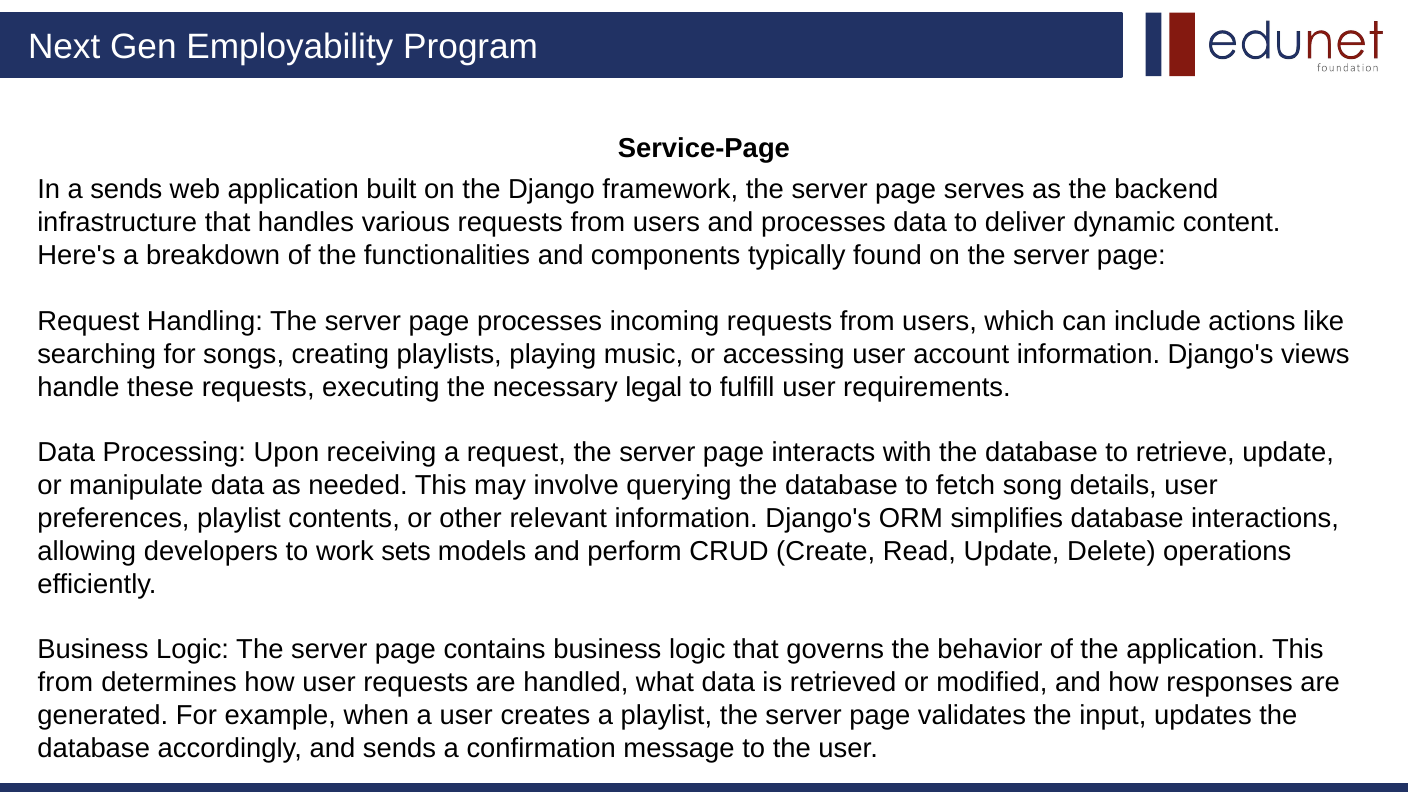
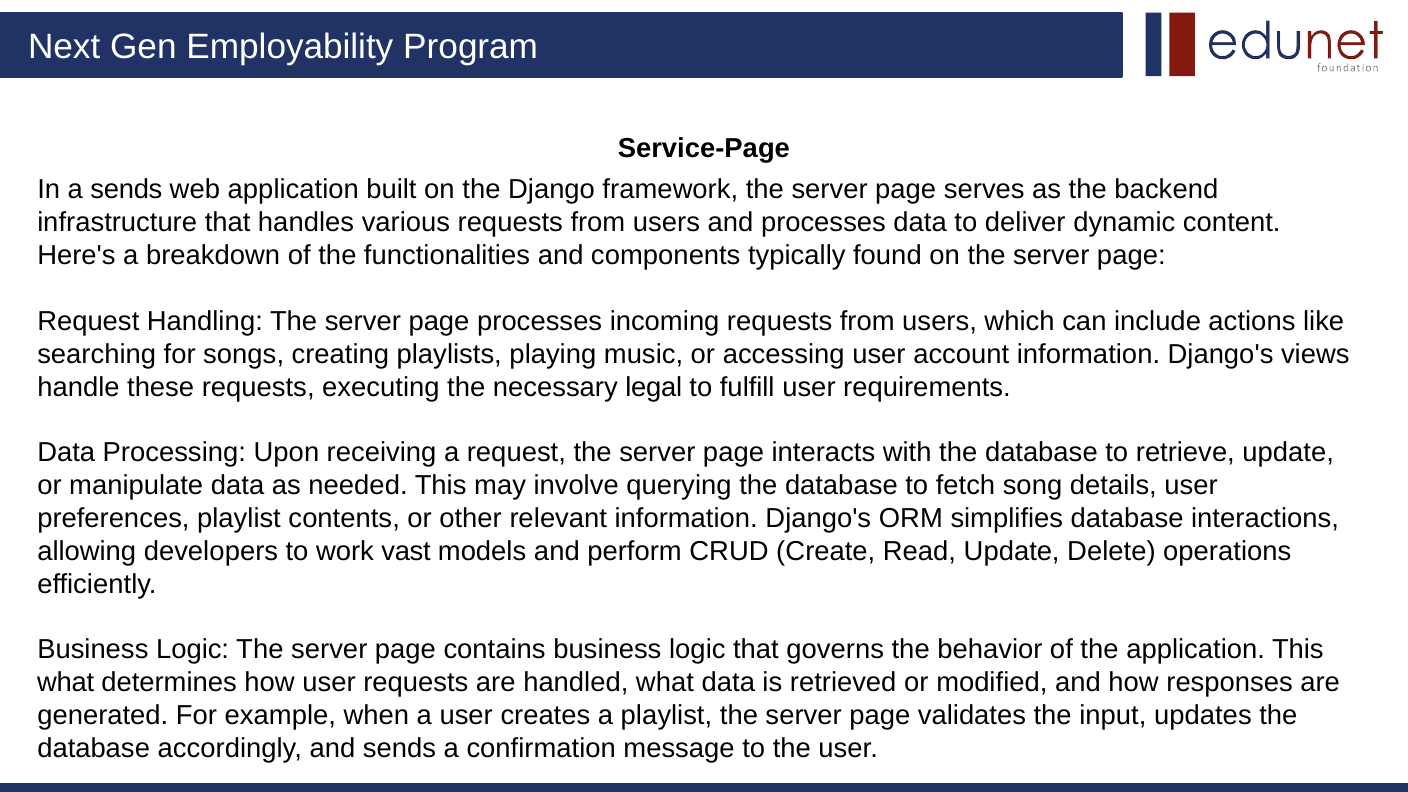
sets: sets -> vast
from at (65, 683): from -> what
